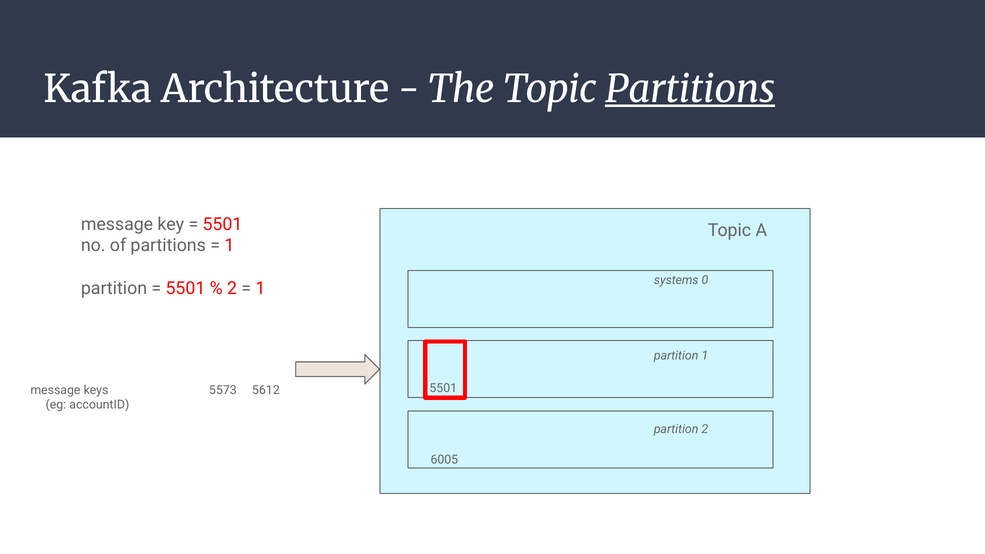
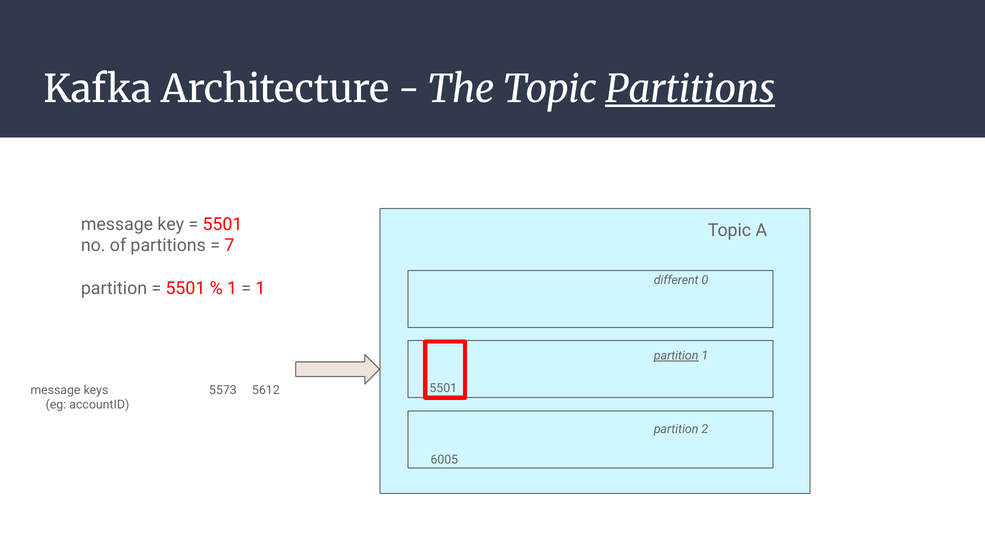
1 at (229, 246): 1 -> 7
systems: systems -> different
2 at (232, 288): 2 -> 1
partition at (676, 356) underline: none -> present
